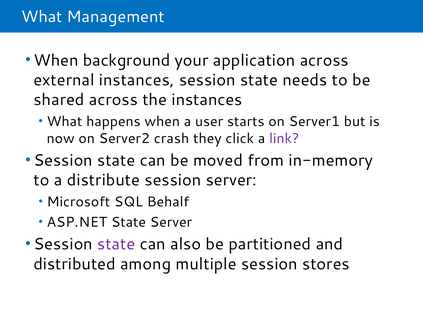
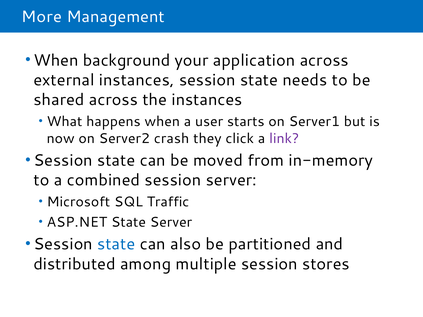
What at (42, 17): What -> More
distribute: distribute -> combined
Behalf: Behalf -> Traffic
state at (116, 244) colour: purple -> blue
